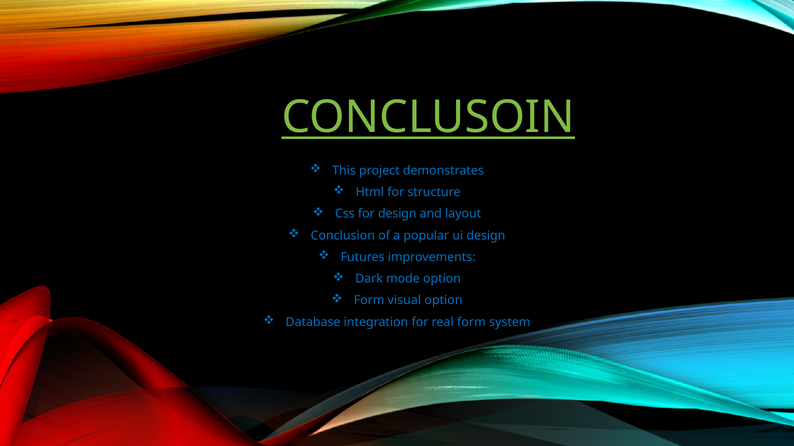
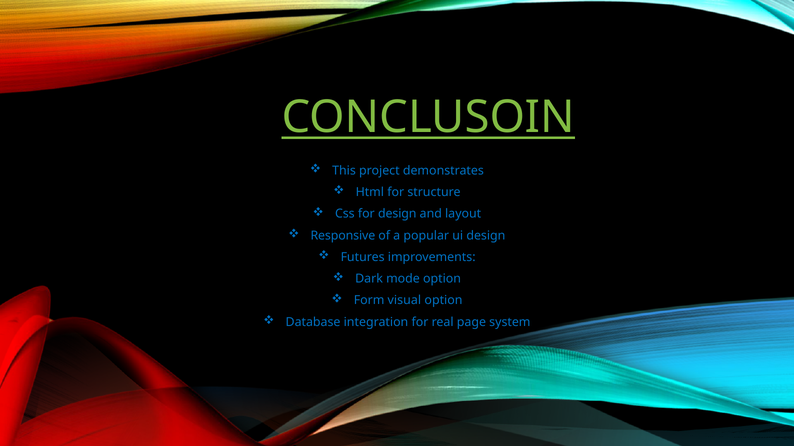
Conclusion: Conclusion -> Responsive
real form: form -> page
